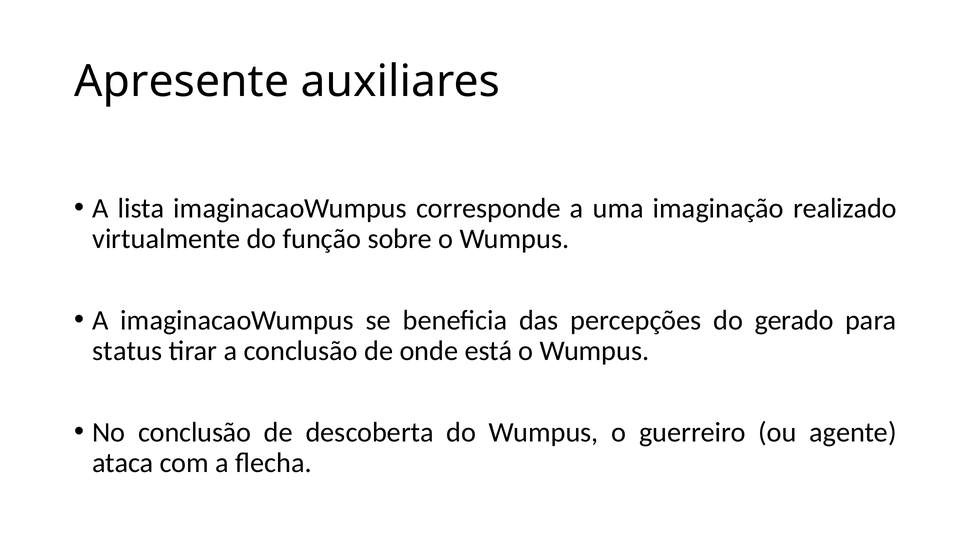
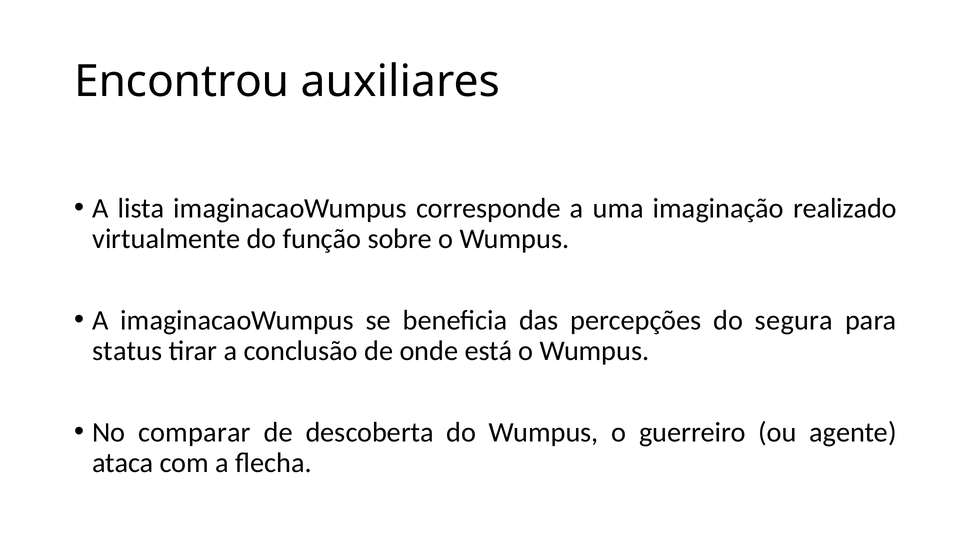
Apresente: Apresente -> Encontrou
gerado: gerado -> segura
No conclusão: conclusão -> comparar
